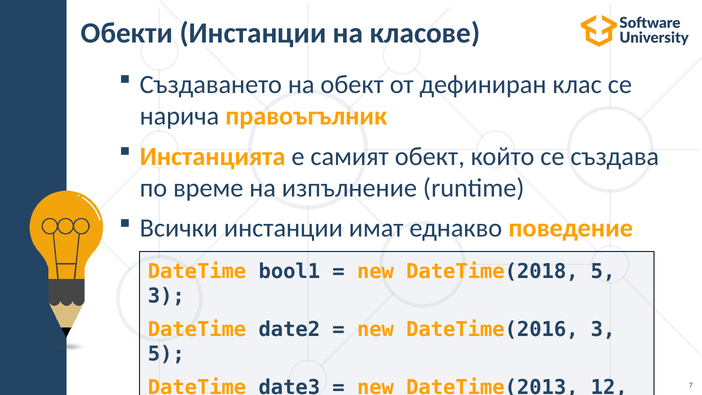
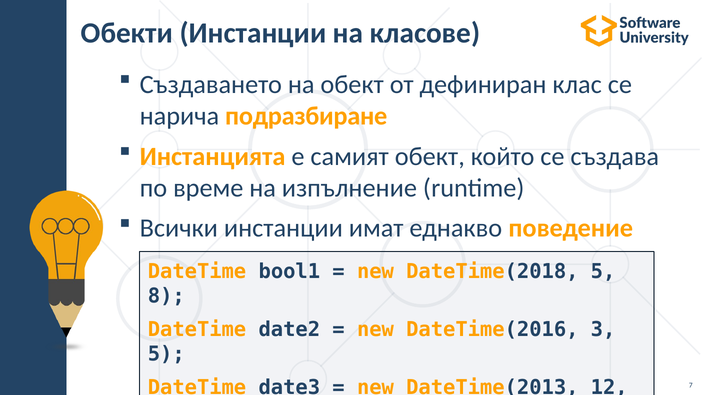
правоъгълник: правоъгълник -> подразбиране
3 at (166, 296): 3 -> 8
